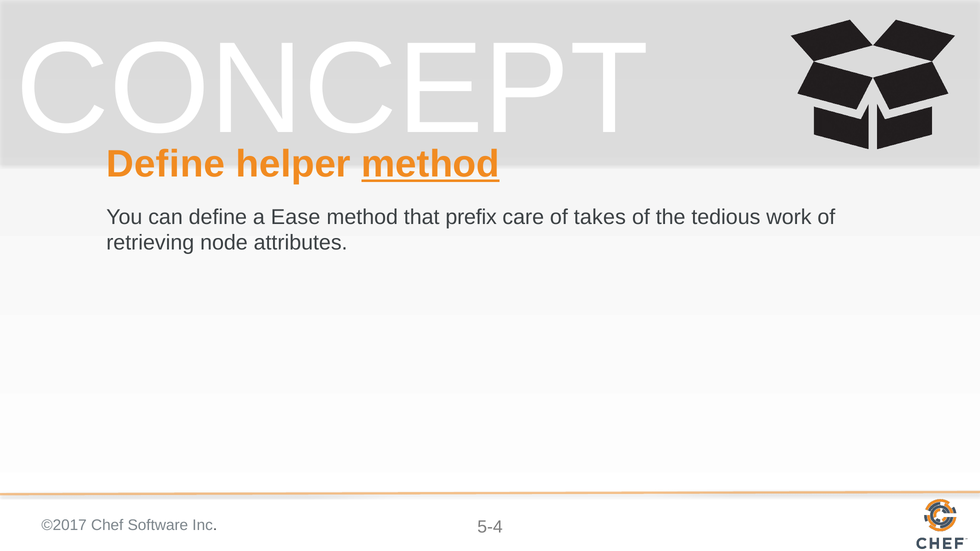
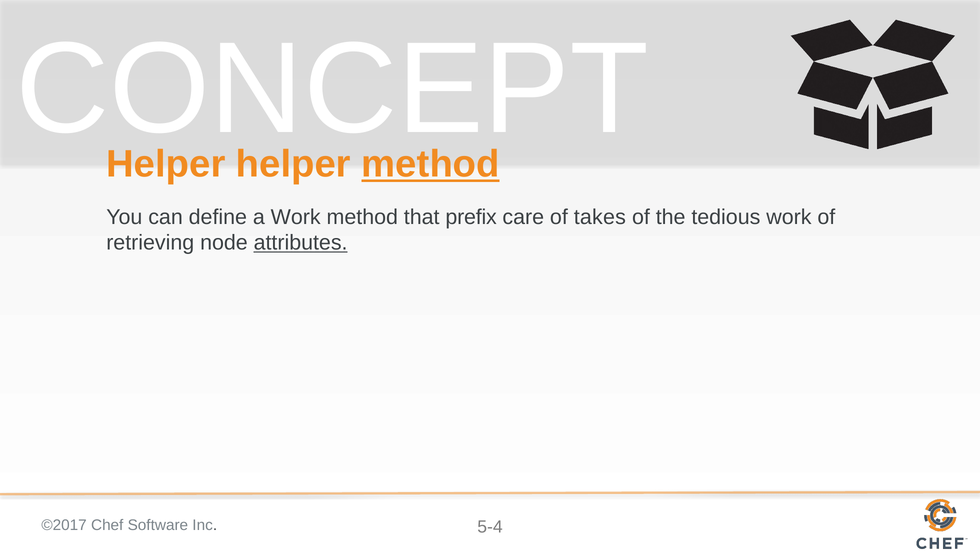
Define at (166, 164): Define -> Helper
a Ease: Ease -> Work
attributes underline: none -> present
